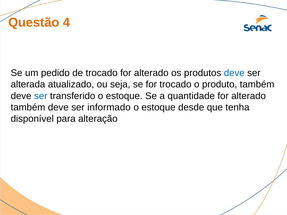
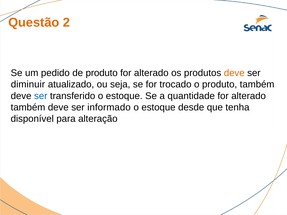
4: 4 -> 2
de trocado: trocado -> produto
deve at (234, 73) colour: blue -> orange
alterada: alterada -> diminuir
